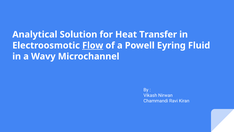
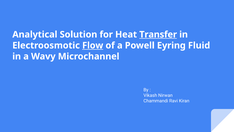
Transfer underline: none -> present
